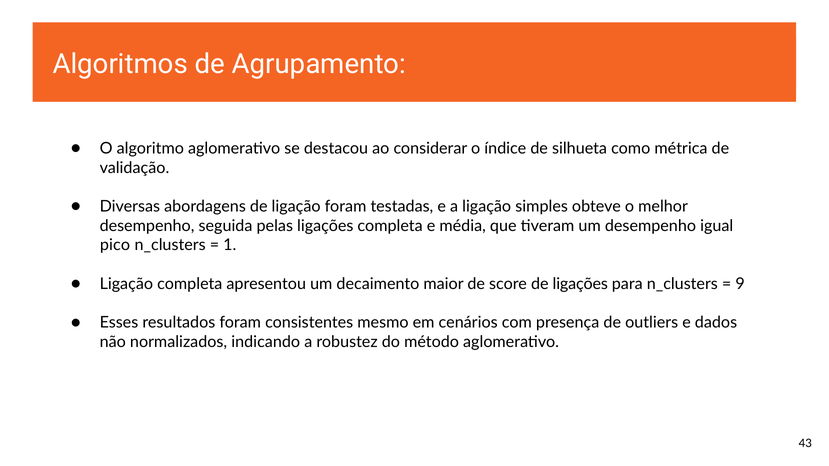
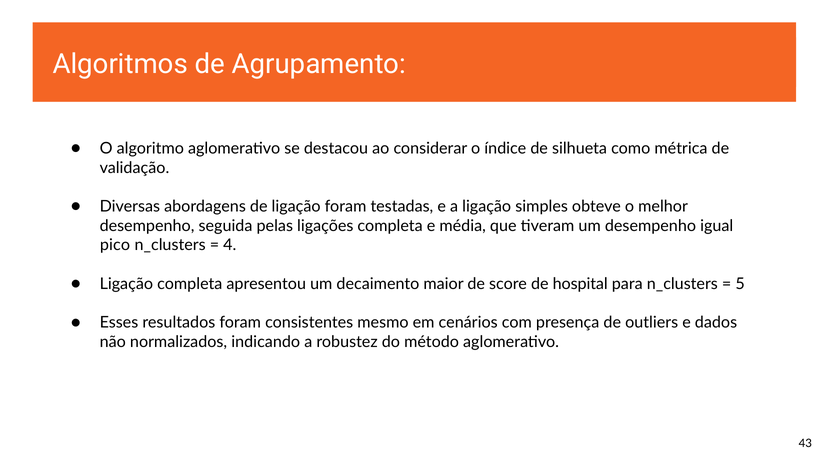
1: 1 -> 4
de ligações: ligações -> hospital
9: 9 -> 5
